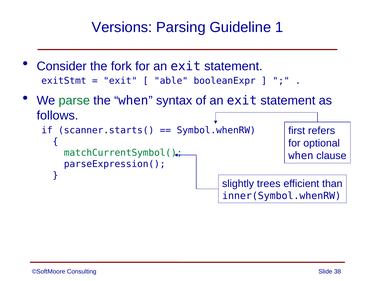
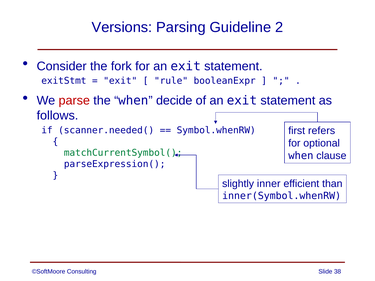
1: 1 -> 2
able: able -> rule
parse colour: green -> red
syntax: syntax -> decide
scanner.starts(: scanner.starts( -> scanner.needed(
trees: trees -> inner
